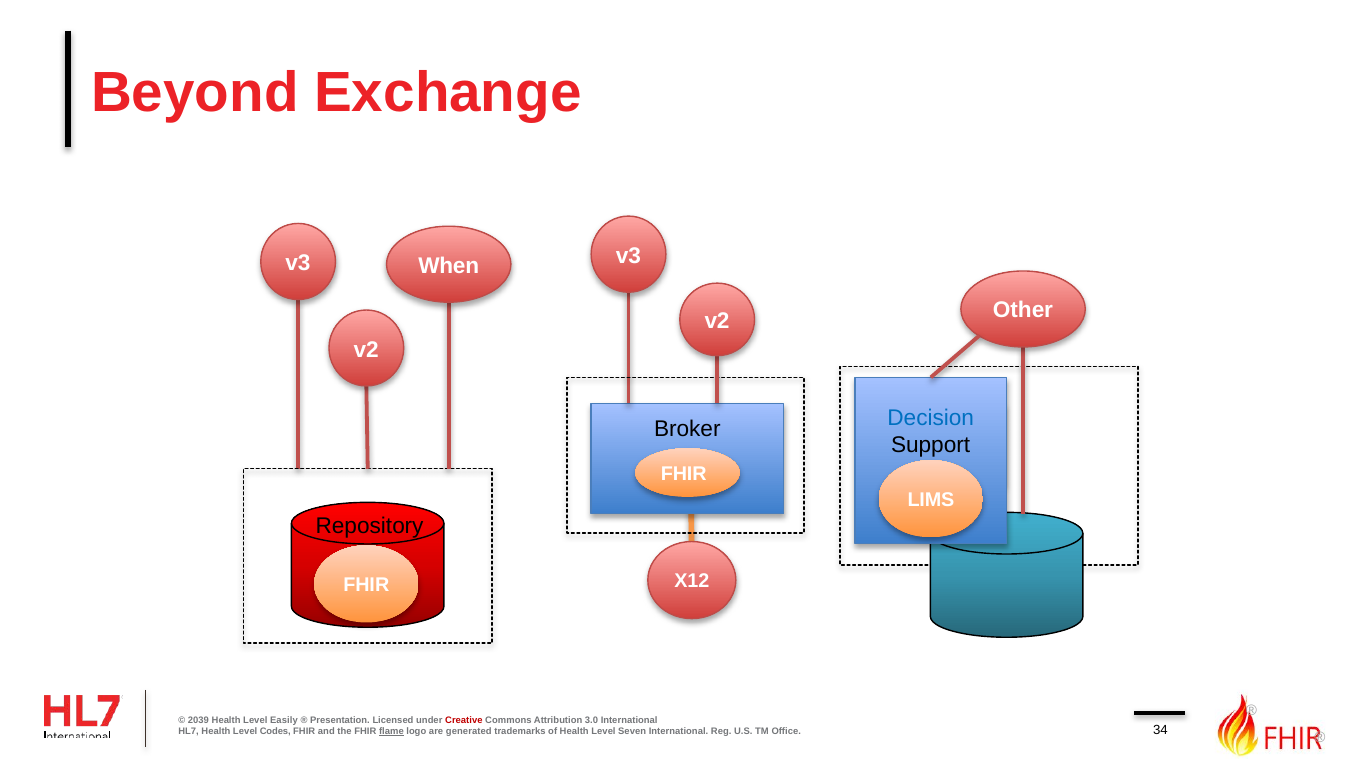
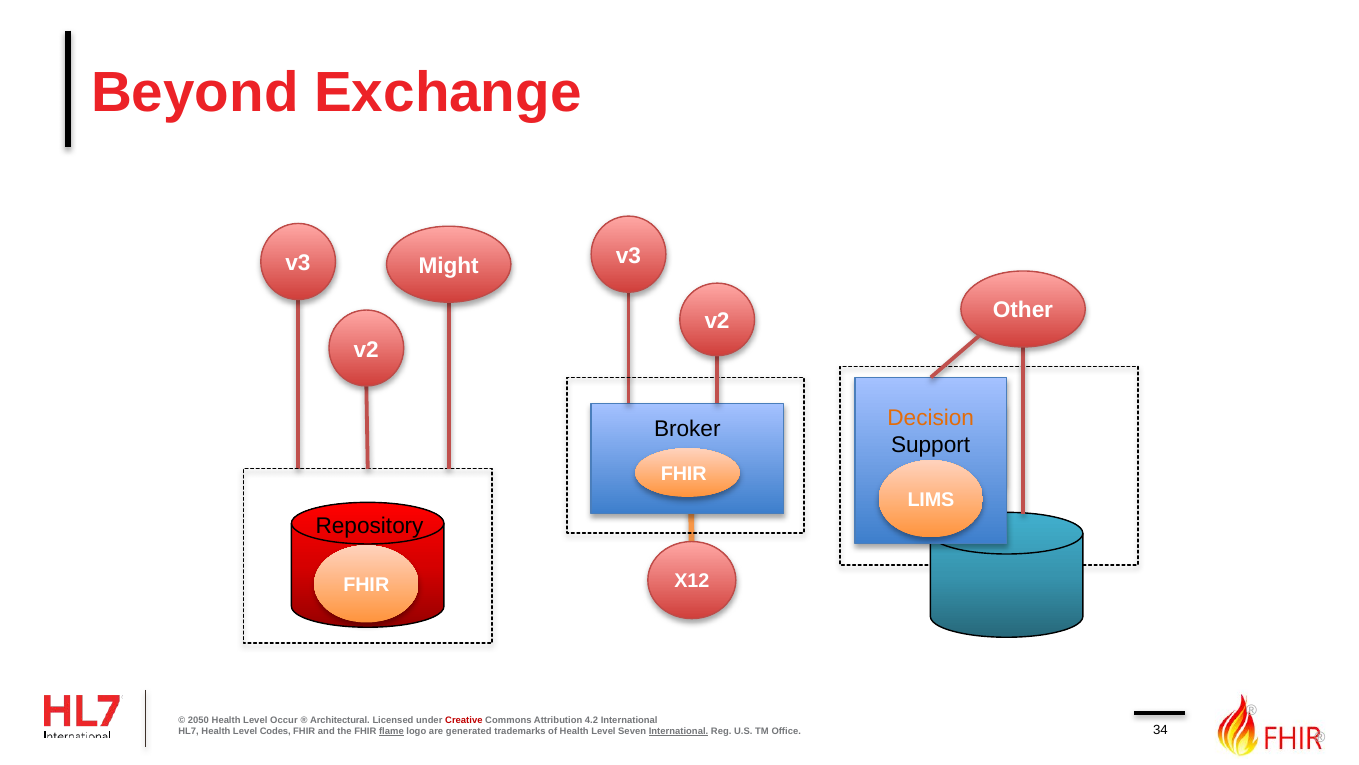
When: When -> Might
Decision colour: blue -> orange
2039: 2039 -> 2050
Easily: Easily -> Occur
Presentation: Presentation -> Architectural
3.0: 3.0 -> 4.2
International at (679, 731) underline: none -> present
